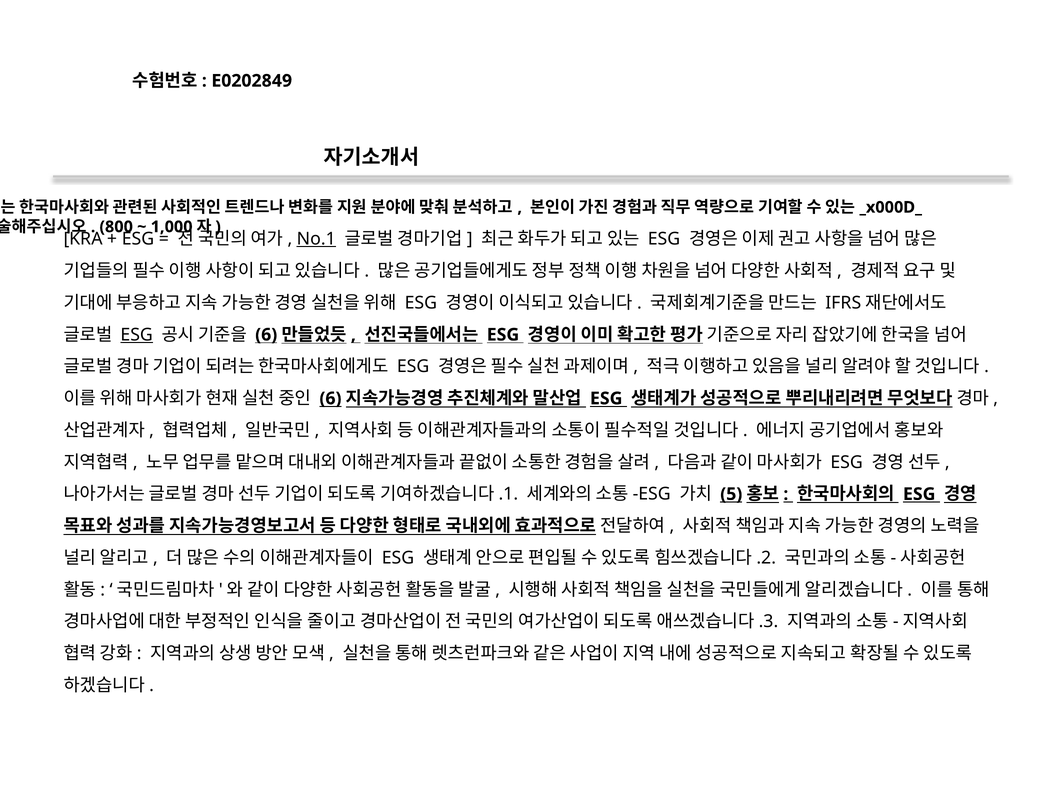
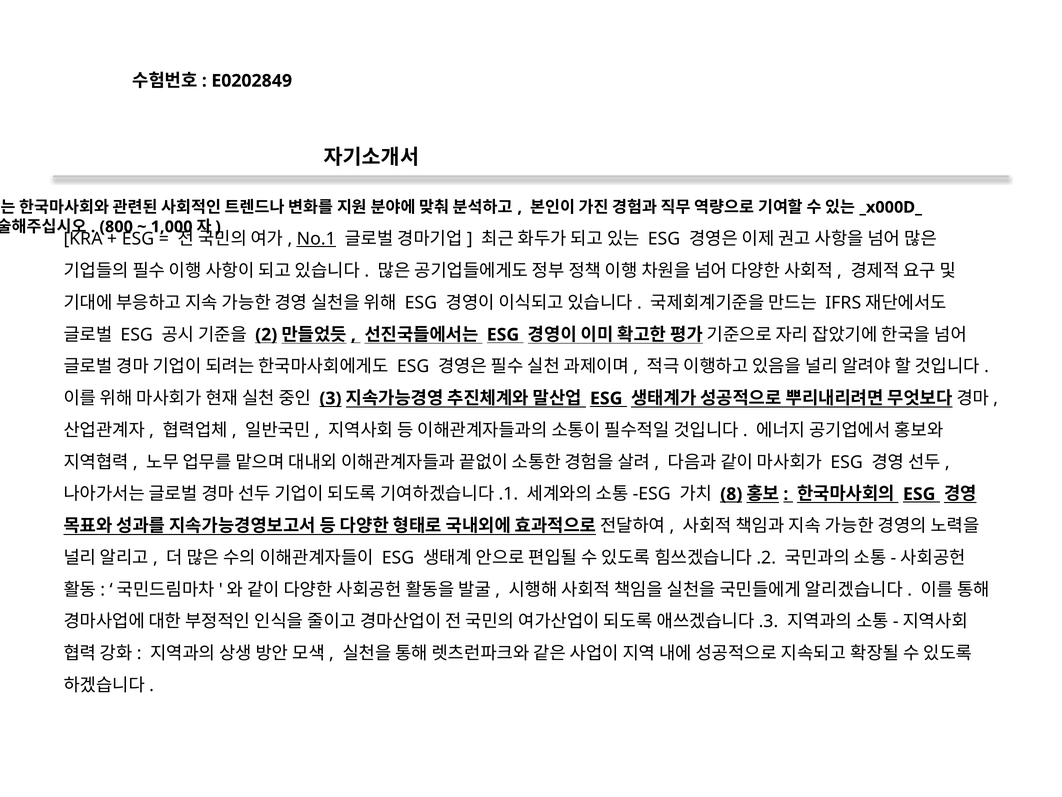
ESG at (137, 335) underline: present -> none
6 at (266, 335): 6 -> 2
6 at (330, 398): 6 -> 3
5: 5 -> 8
